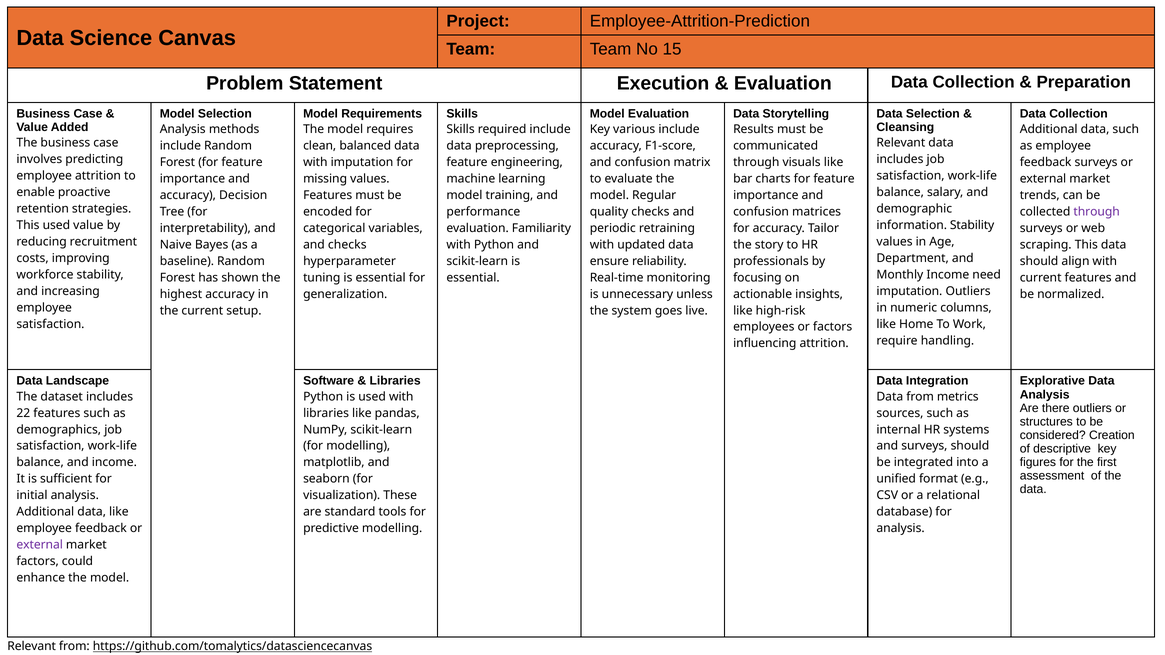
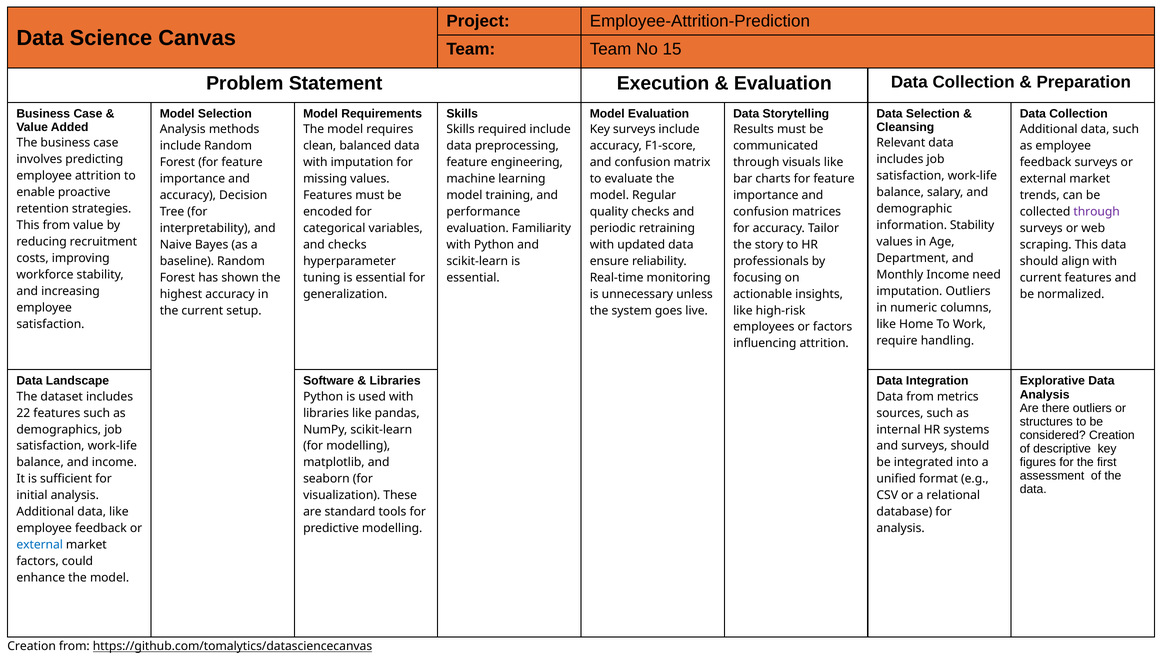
Key various: various -> surveys
This used: used -> from
external at (40, 545) colour: purple -> blue
Relevant at (32, 647): Relevant -> Creation
